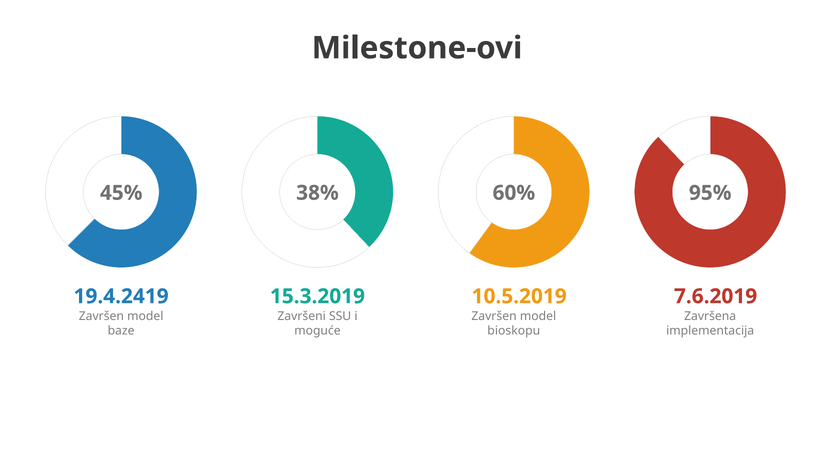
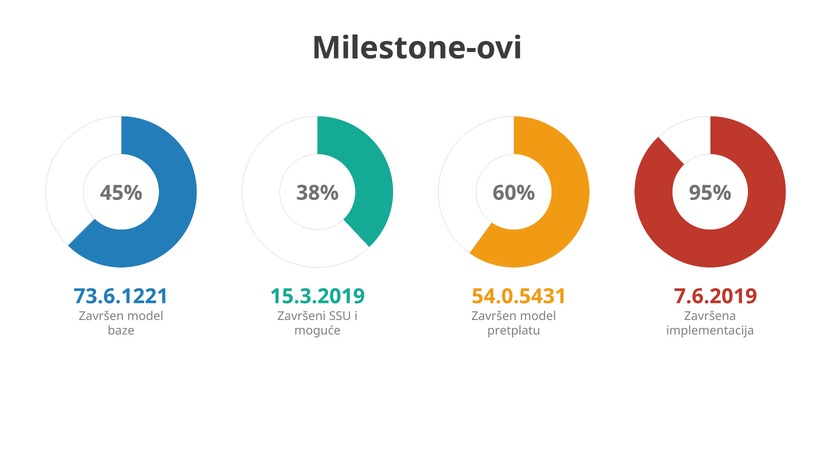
19.4.2419: 19.4.2419 -> 73.6.1221
10.5.2019: 10.5.2019 -> 54.0.5431
bioskopu: bioskopu -> pretplatu
